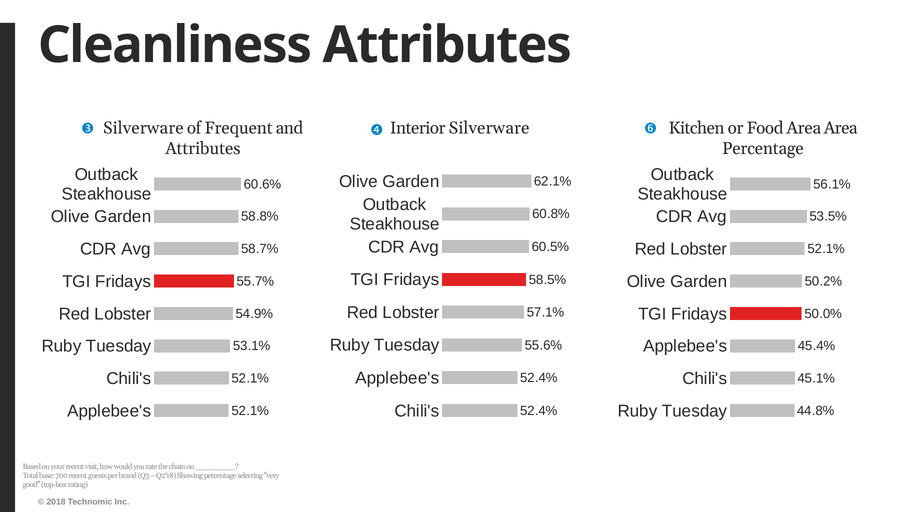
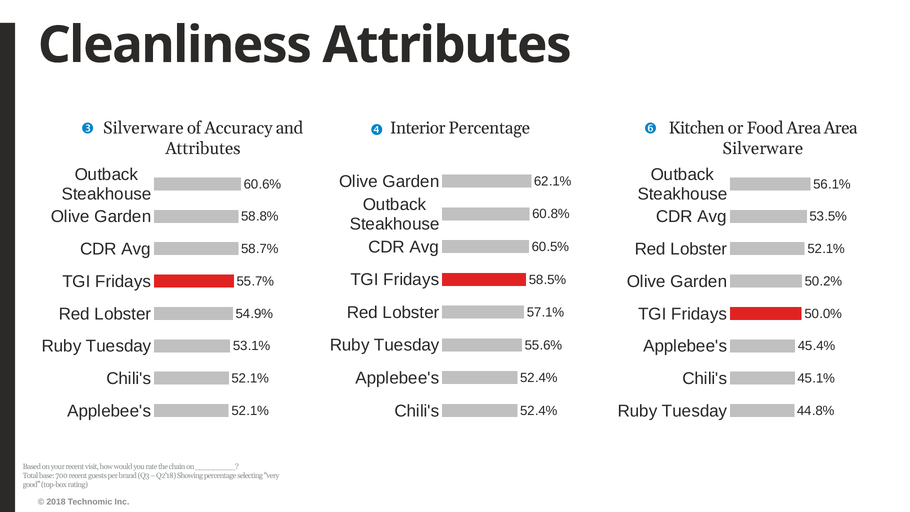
Frequent: Frequent -> Accuracy
Interior Silverware: Silverware -> Percentage
Percentage at (763, 149): Percentage -> Silverware
